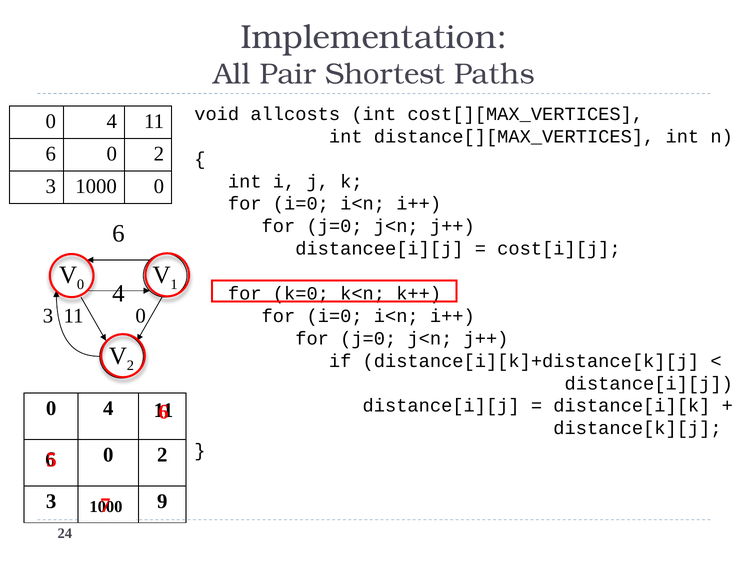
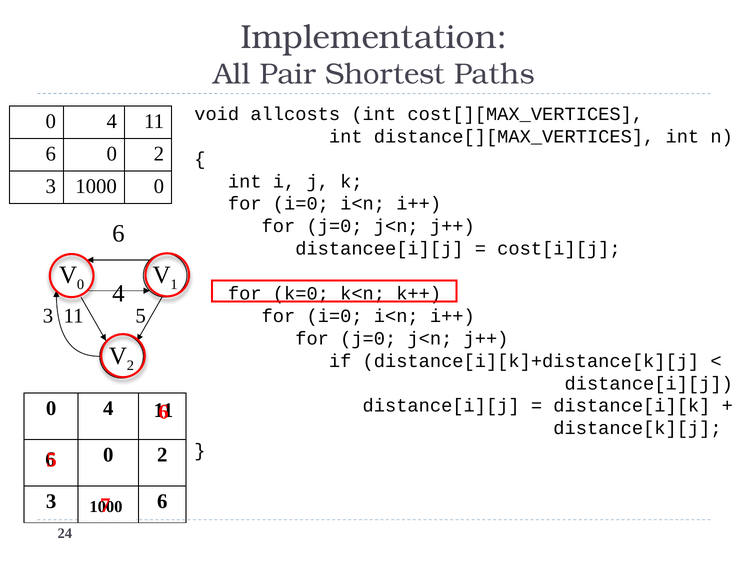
3 11 0: 0 -> 5
3 9: 9 -> 6
